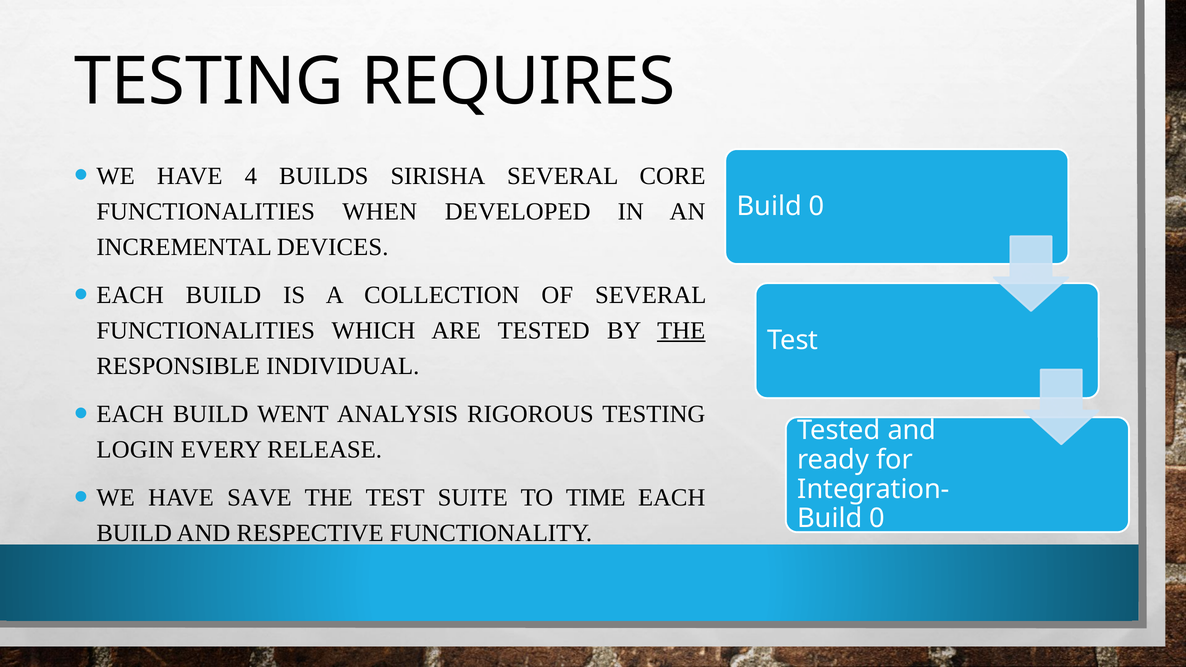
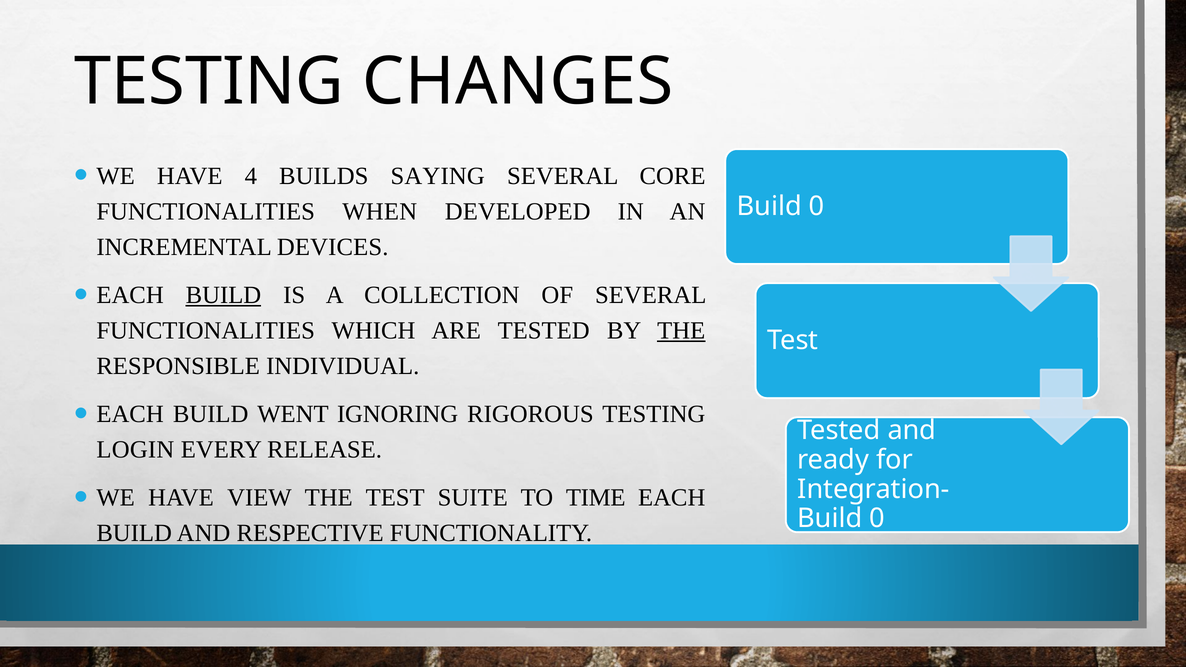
REQUIRES: REQUIRES -> CHANGES
SIRISHA: SIRISHA -> SAYING
BUILD at (223, 295) underline: none -> present
ANALYSIS: ANALYSIS -> IGNORING
SAVE: SAVE -> VIEW
